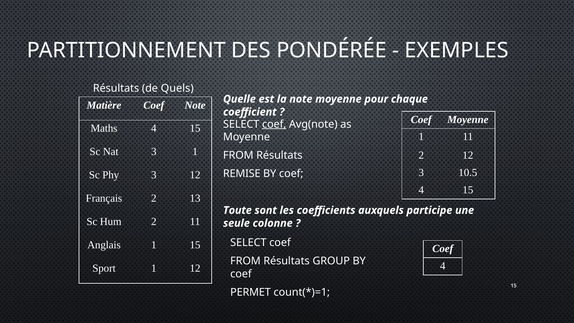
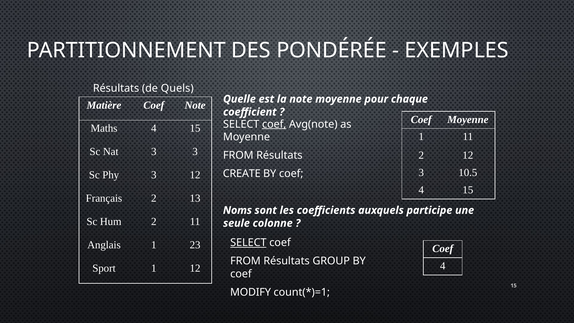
3 1: 1 -> 3
REMISE: REMISE -> CREATE
Toute: Toute -> Noms
SELECT at (248, 242) underline: none -> present
1 15: 15 -> 23
PERMET: PERMET -> MODIFY
